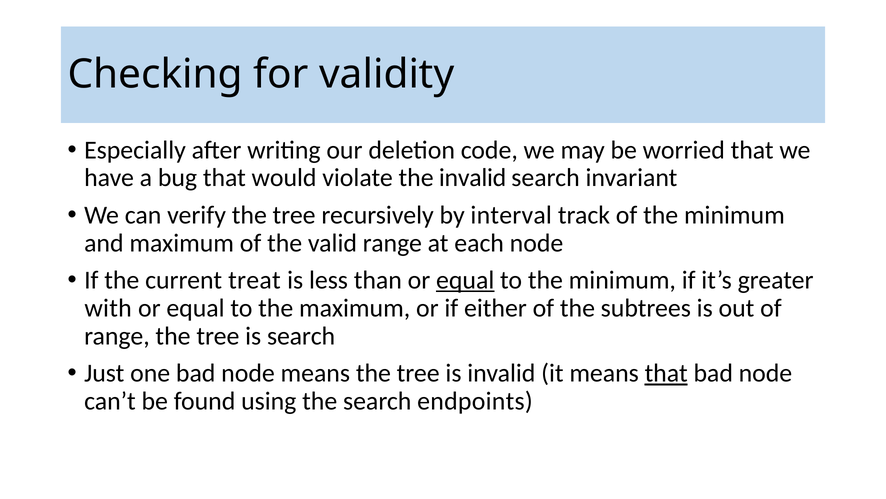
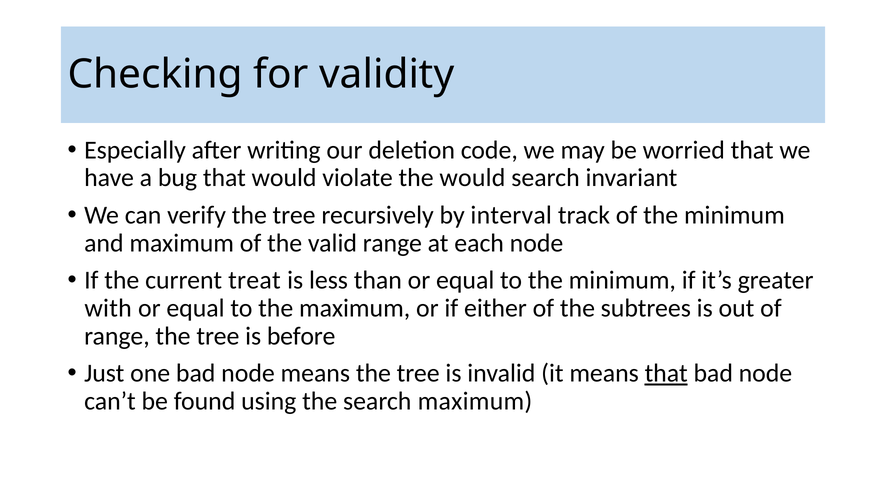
the invalid: invalid -> would
equal at (465, 280) underline: present -> none
is search: search -> before
search endpoints: endpoints -> maximum
